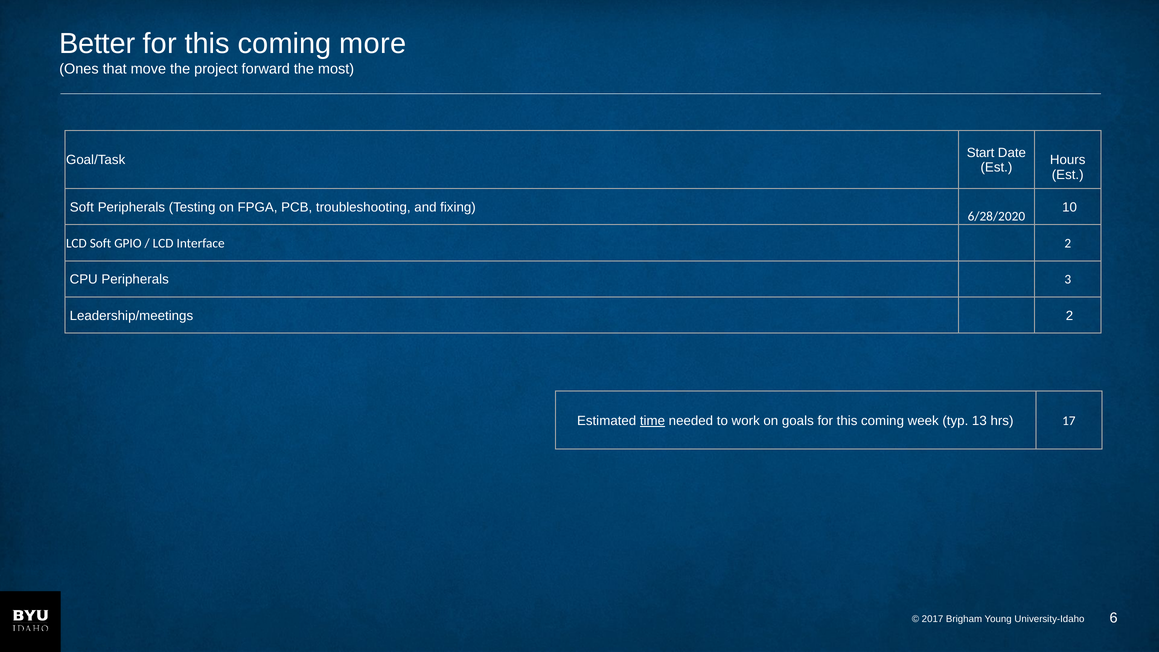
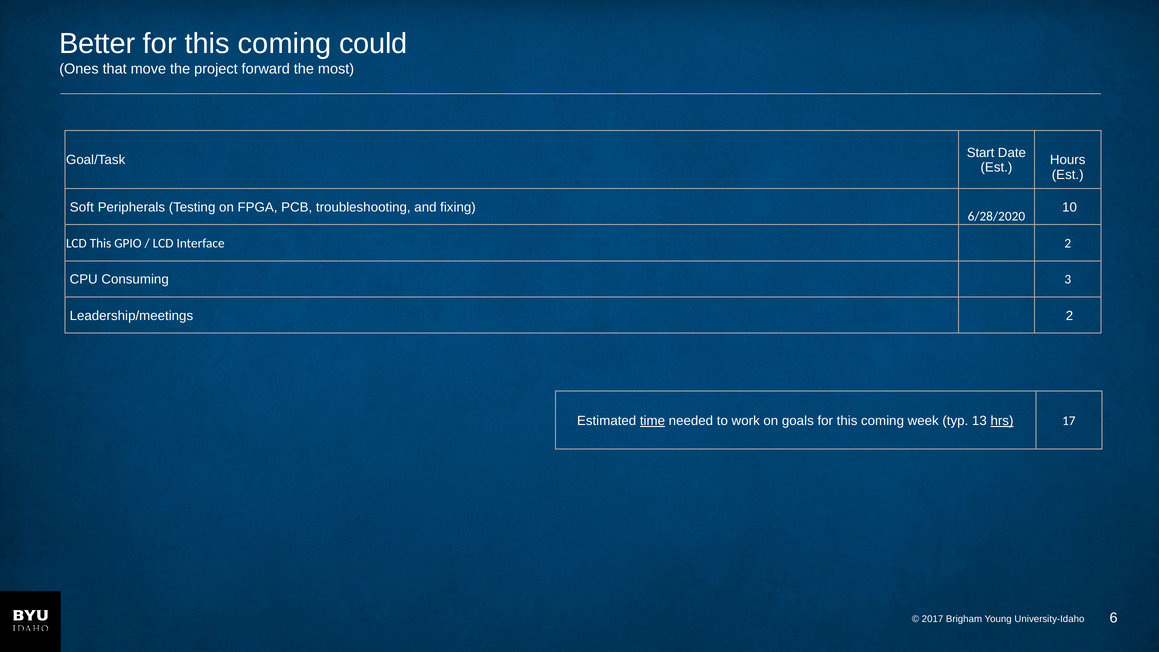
more: more -> could
LCD Soft: Soft -> This
CPU Peripherals: Peripherals -> Consuming
hrs underline: none -> present
